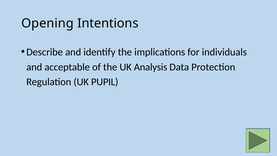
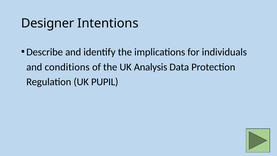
Opening: Opening -> Designer
acceptable: acceptable -> conditions
